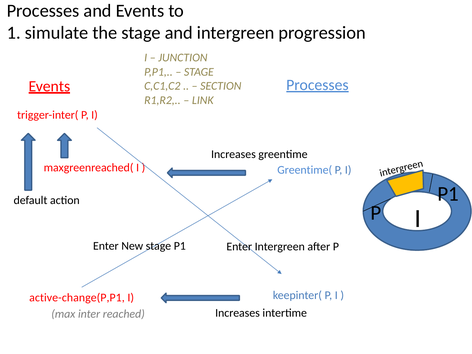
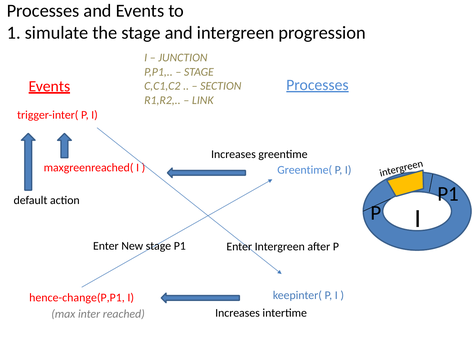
active-change(P,P1: active-change(P,P1 -> hence-change(P,P1
